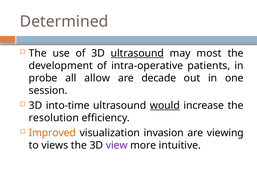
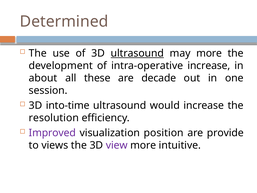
may most: most -> more
intra-operative patients: patients -> increase
probe: probe -> about
allow: allow -> these
would underline: present -> none
Improved colour: orange -> purple
invasion: invasion -> position
viewing: viewing -> provide
